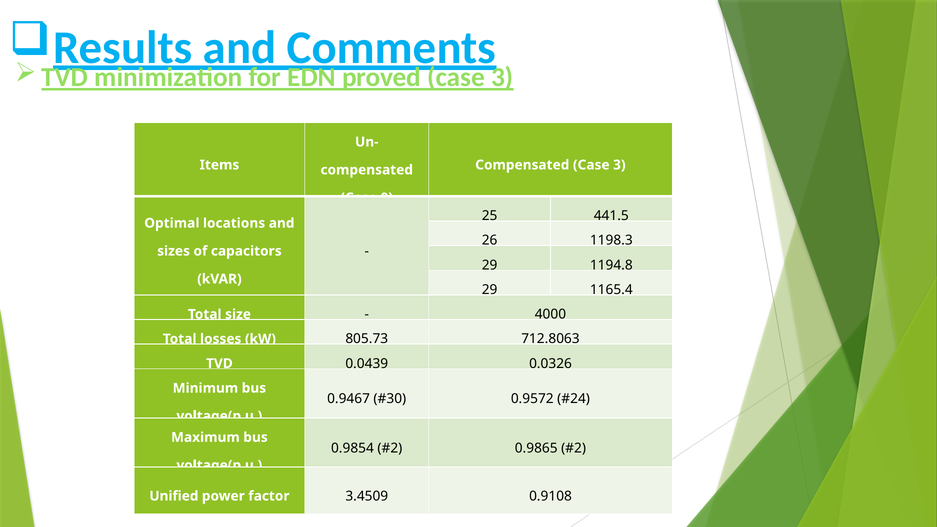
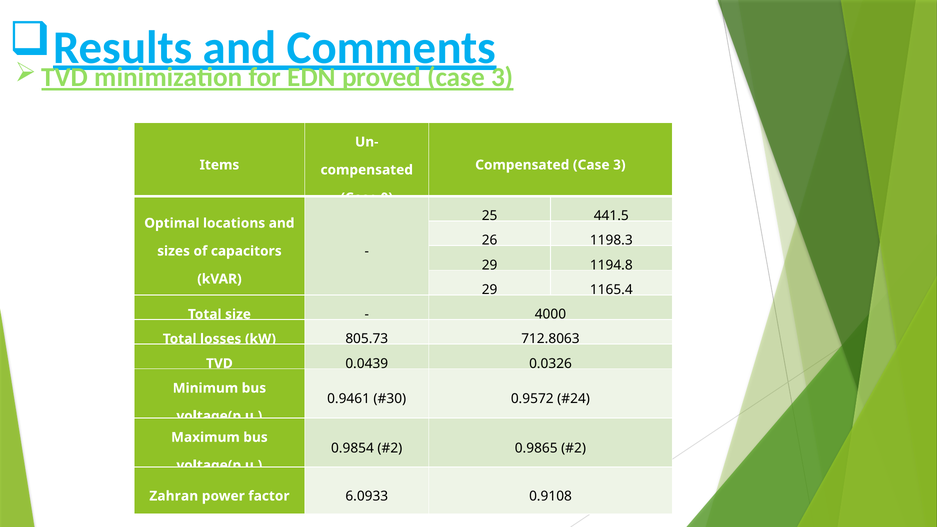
0.9467: 0.9467 -> 0.9461
Unified: Unified -> Zahran
3.4509: 3.4509 -> 6.0933
